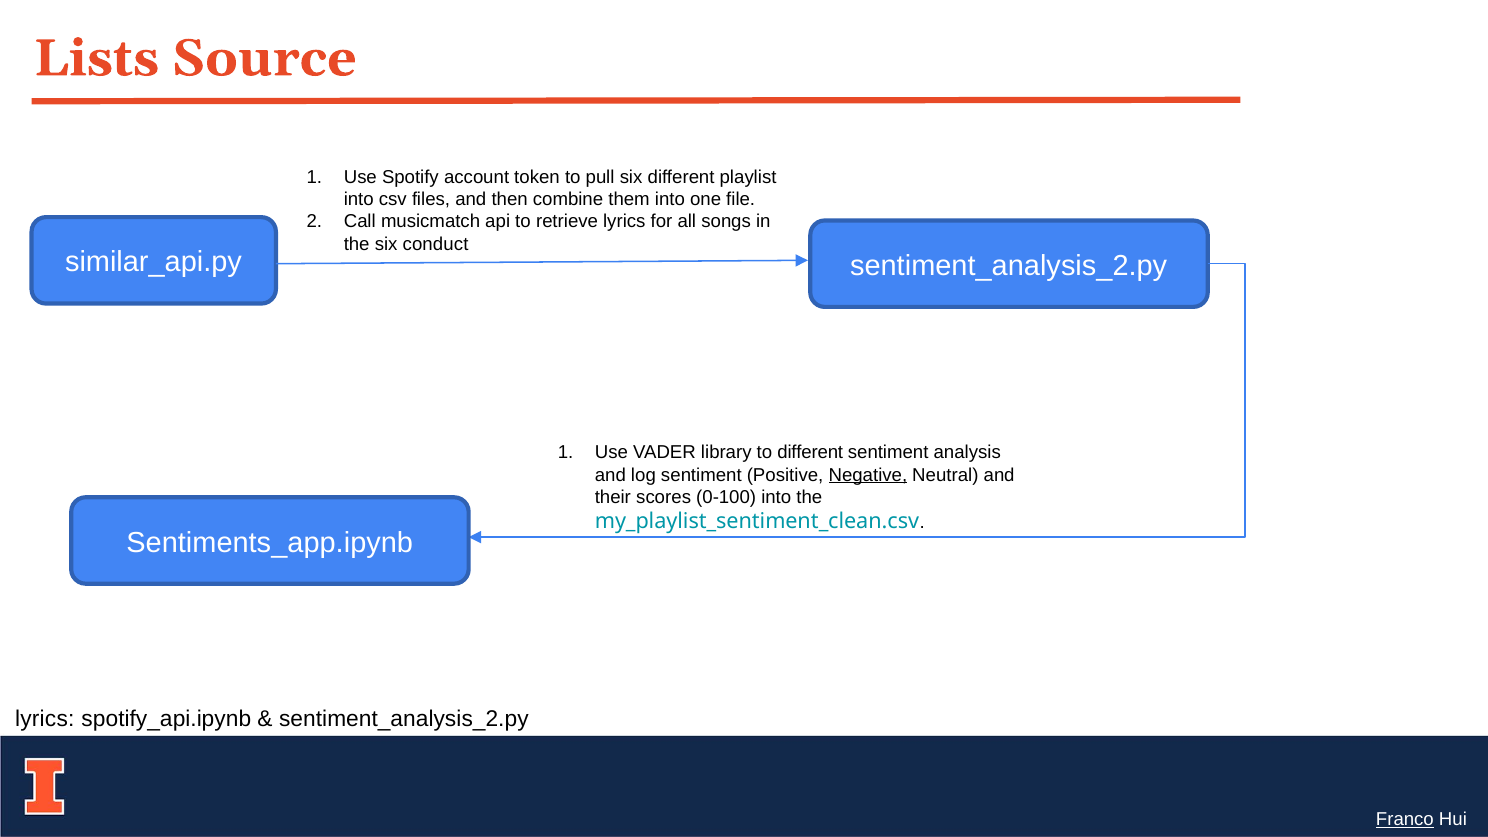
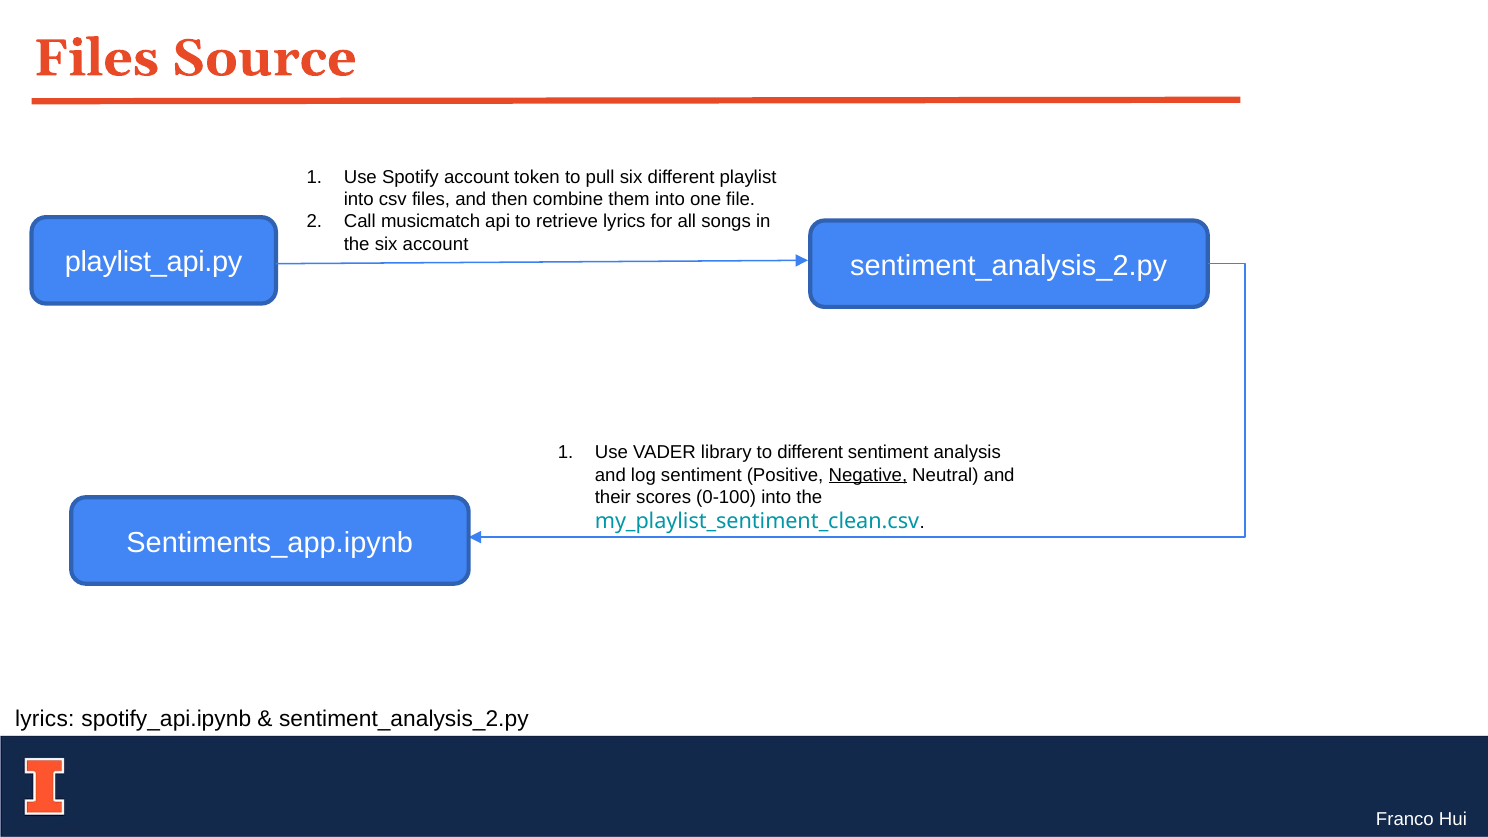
Lists at (96, 58): Lists -> Files
six conduct: conduct -> account
similar_api.py: similar_api.py -> playlist_api.py
Franco underline: present -> none
